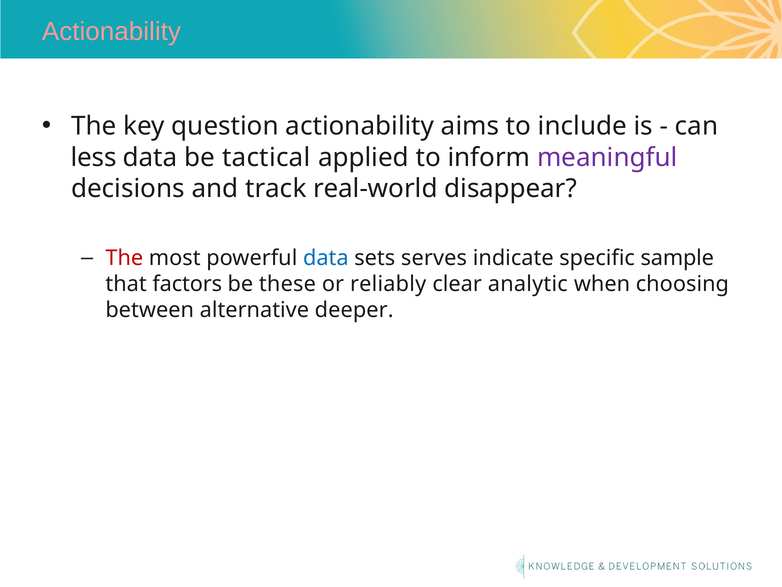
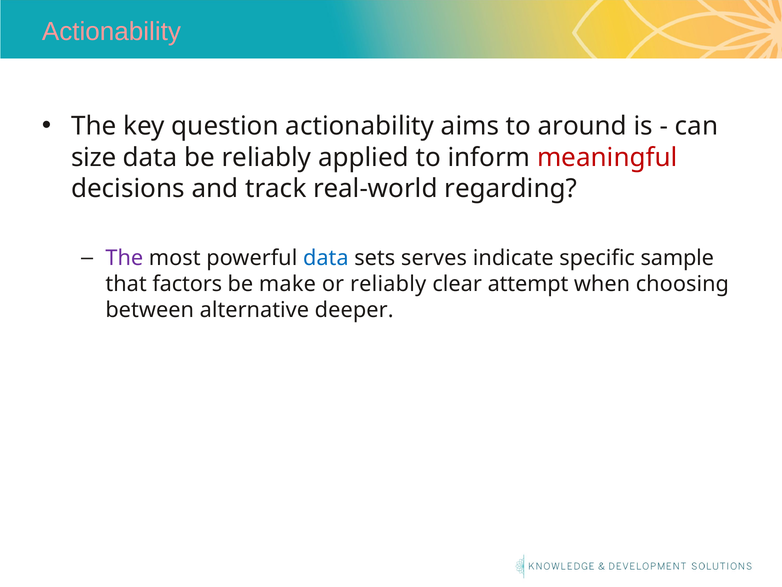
include: include -> around
less: less -> size
be tactical: tactical -> reliably
meaningful colour: purple -> red
disappear: disappear -> regarding
The at (124, 258) colour: red -> purple
these: these -> make
analytic: analytic -> attempt
